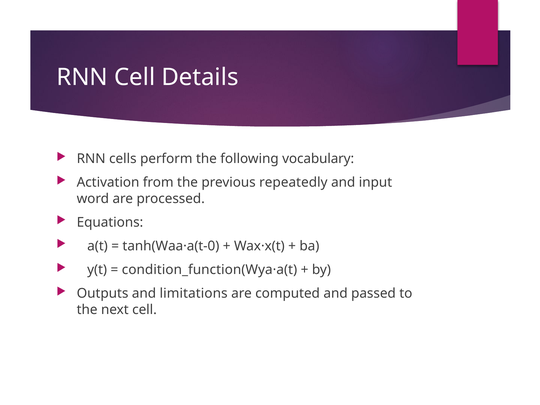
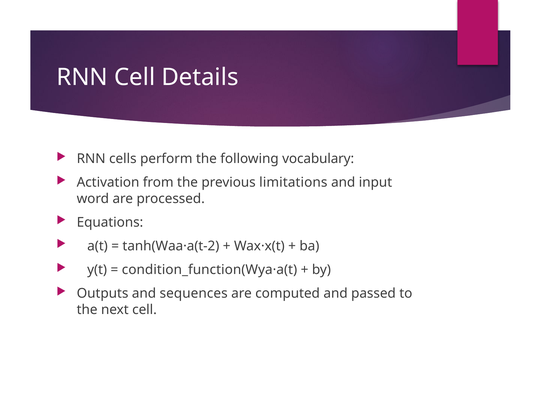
repeatedly: repeatedly -> limitations
tanh(Waa·a(t-0: tanh(Waa·a(t-0 -> tanh(Waa·a(t-2
limitations: limitations -> sequences
